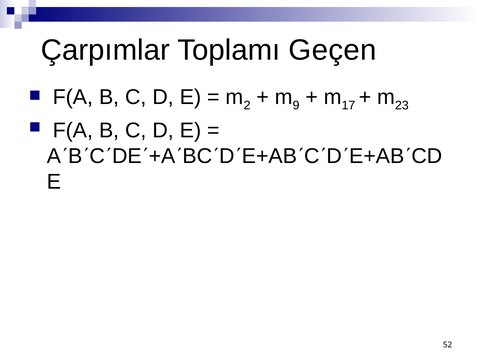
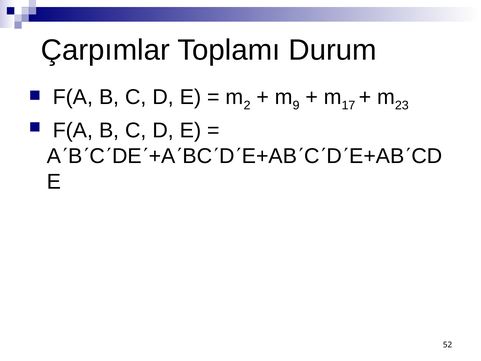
Geçen: Geçen -> Durum
